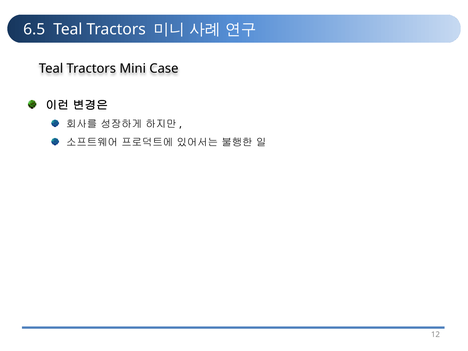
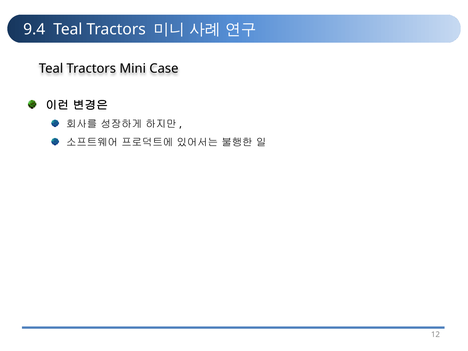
6.5: 6.5 -> 9.4
